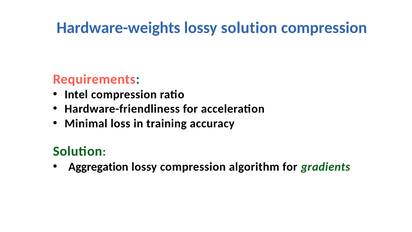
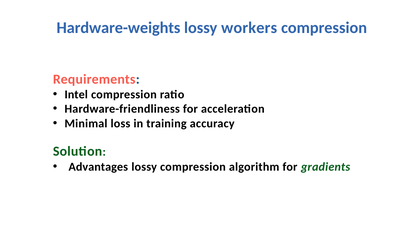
lossy solution: solution -> workers
Aggregation: Aggregation -> Advantages
